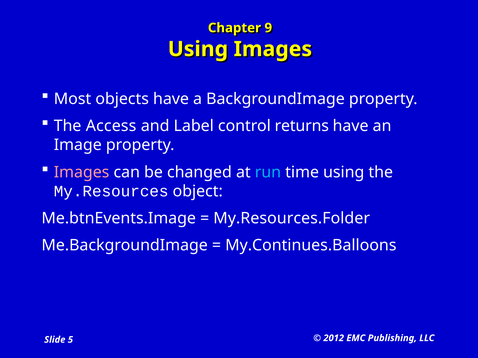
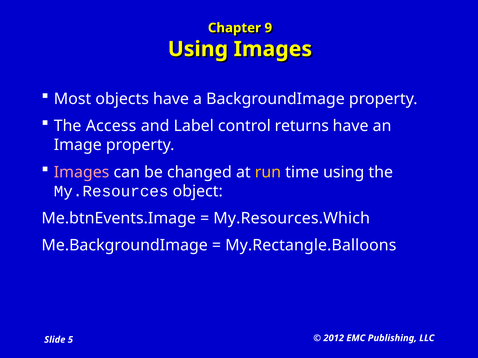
run colour: light blue -> yellow
My.Resources.Folder: My.Resources.Folder -> My.Resources.Which
My.Continues.Balloons: My.Continues.Balloons -> My.Rectangle.Balloons
